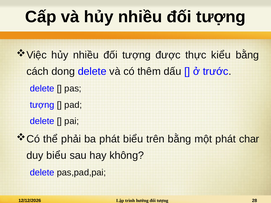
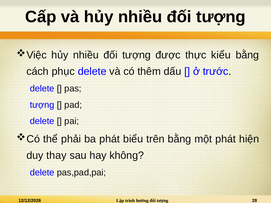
dong: dong -> phục
char: char -> hiện
duy biểu: biểu -> thay
